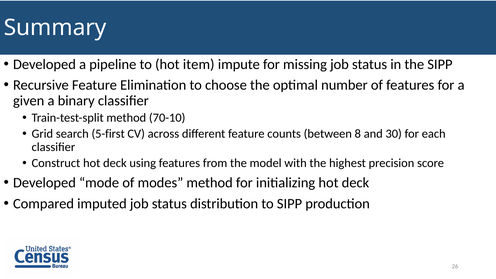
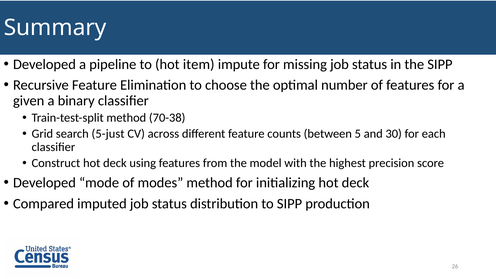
70-10: 70-10 -> 70-38
5-first: 5-first -> 5-just
8: 8 -> 5
